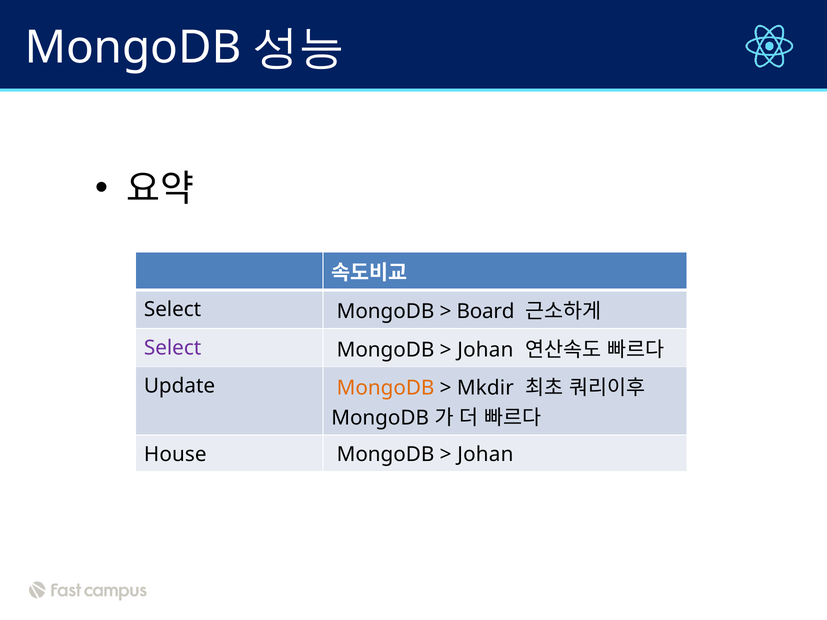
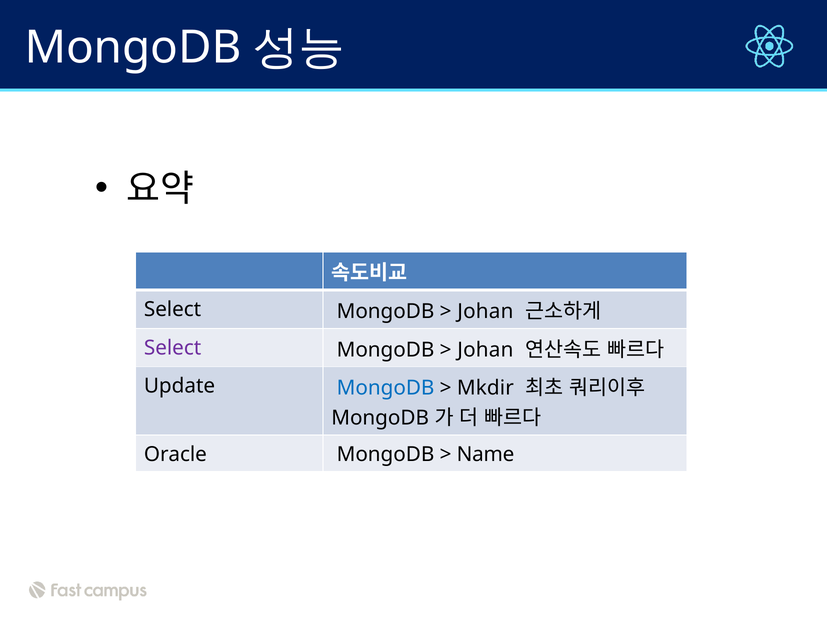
Board at (486, 312): Board -> Johan
MongoDB at (386, 388) colour: orange -> blue
House: House -> Oracle
Johan at (485, 455): Johan -> Name
